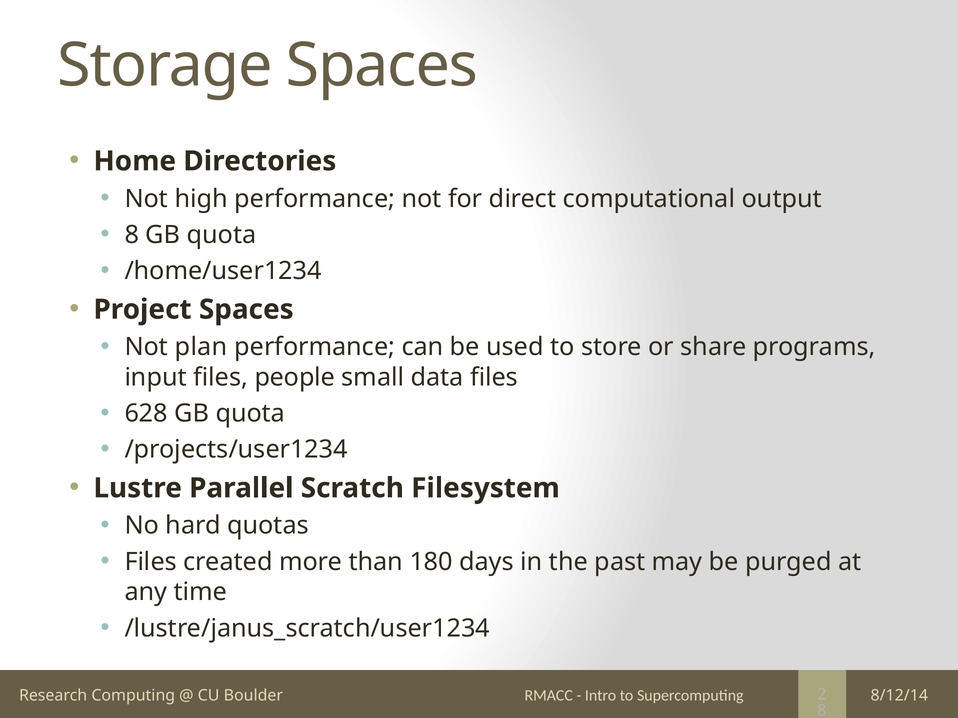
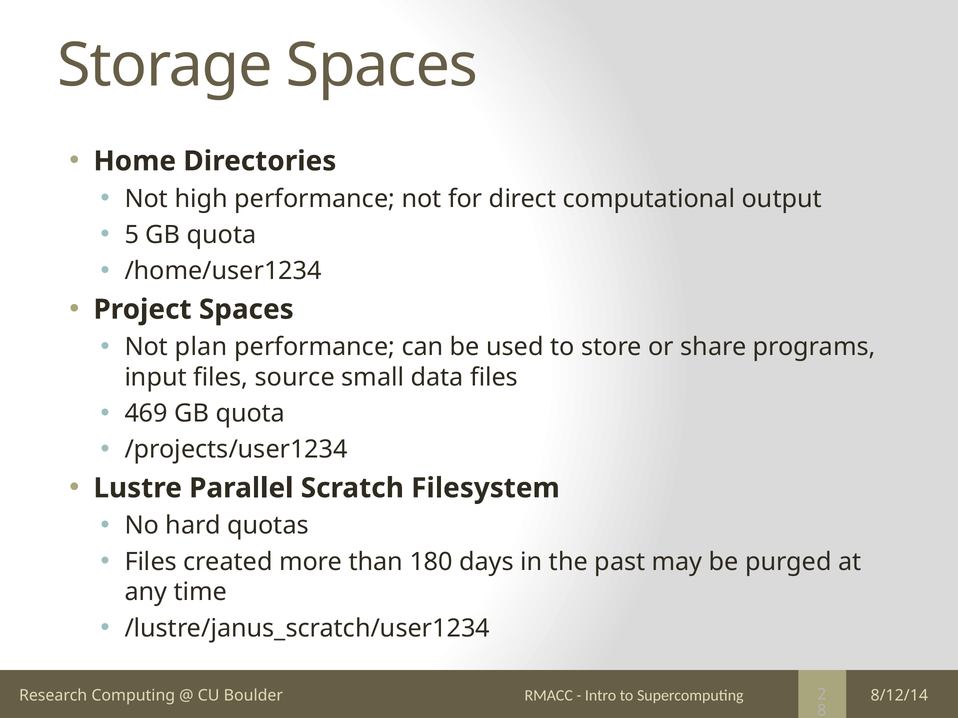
8 at (132, 235): 8 -> 5
people: people -> source
628: 628 -> 469
